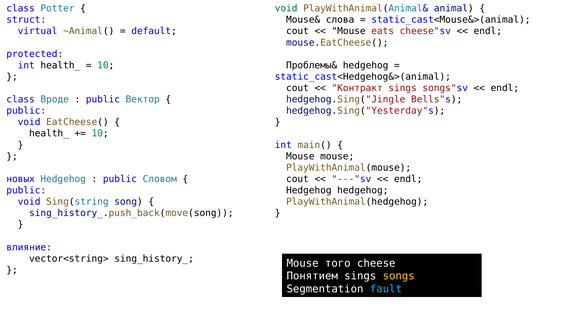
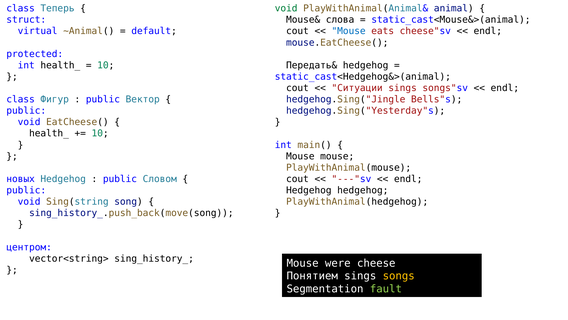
Potter: Potter -> Теперь
Mouse at (349, 31) colour: black -> blue
Проблемы&: Проблемы& -> Передать&
Контракт: Контракт -> Ситуации
Вроде: Вроде -> Фигур
влияние: влияние -> центром
того: того -> were
fault colour: light blue -> light green
